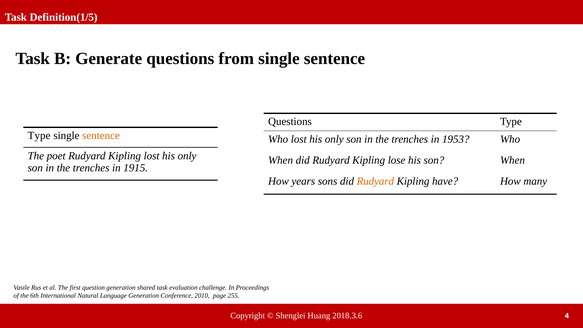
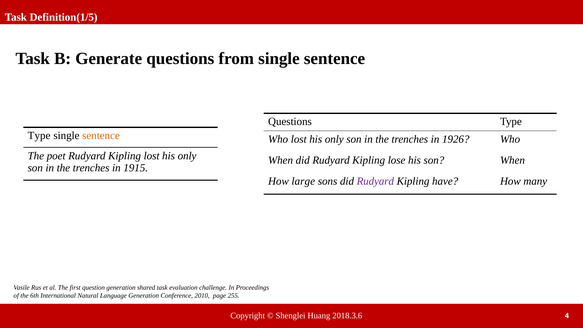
1953: 1953 -> 1926
years: years -> large
Rudyard at (375, 181) colour: orange -> purple
